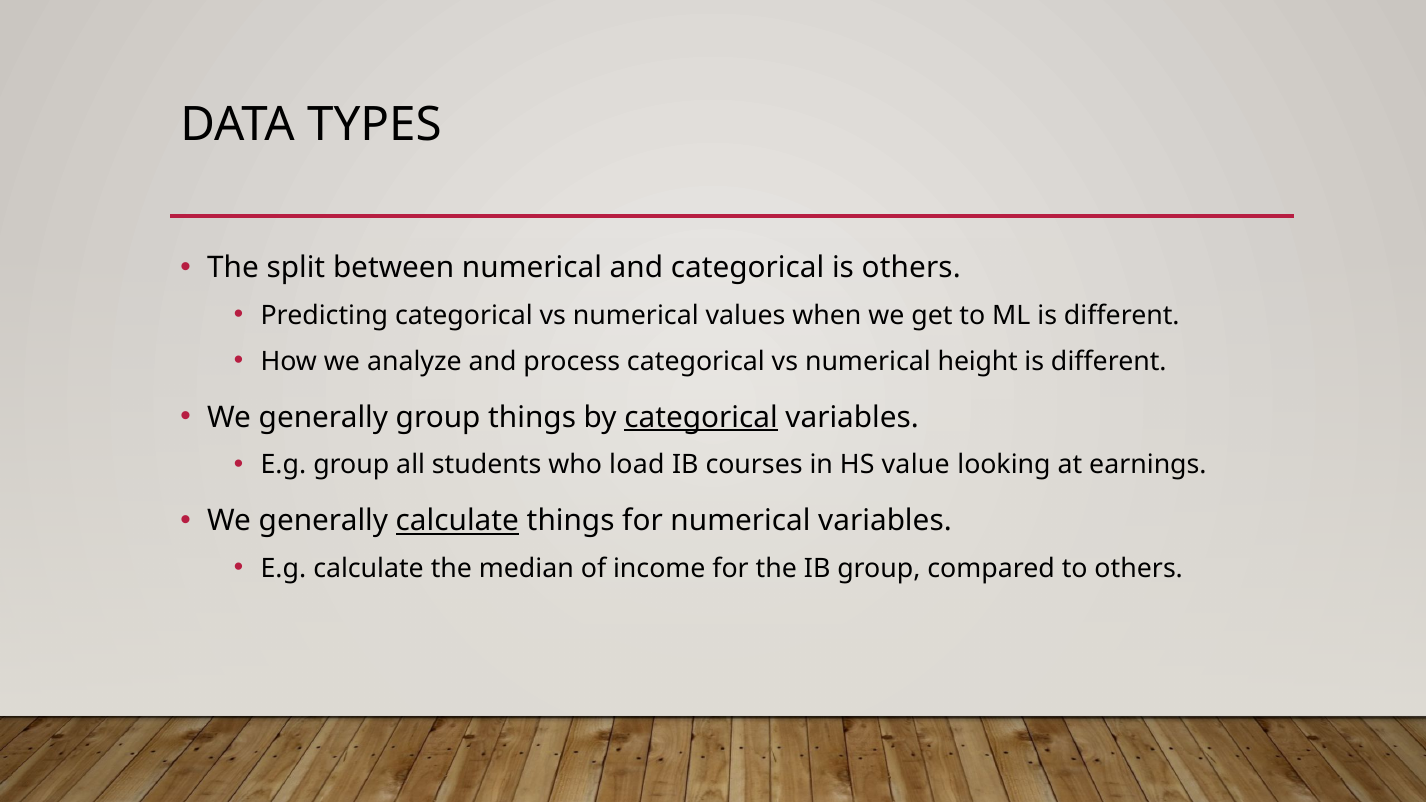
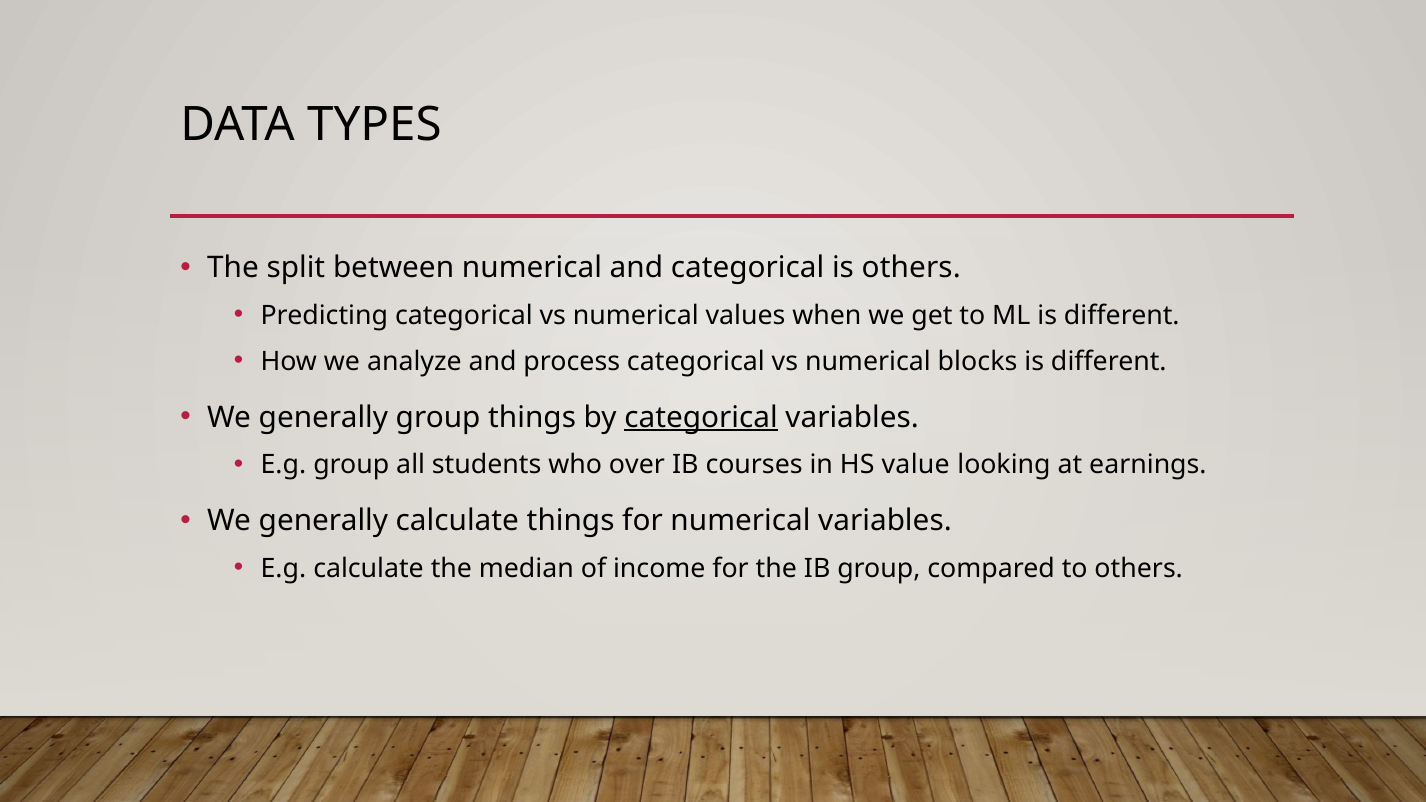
height: height -> blocks
load: load -> over
calculate at (457, 521) underline: present -> none
